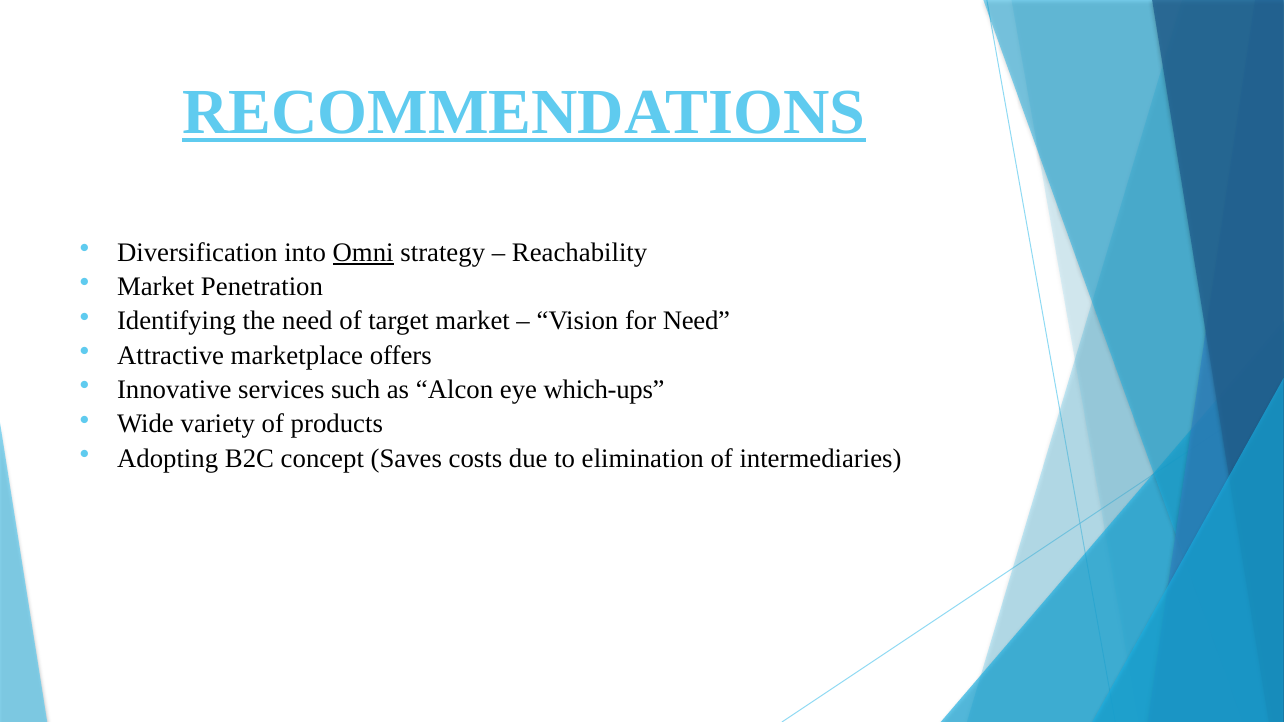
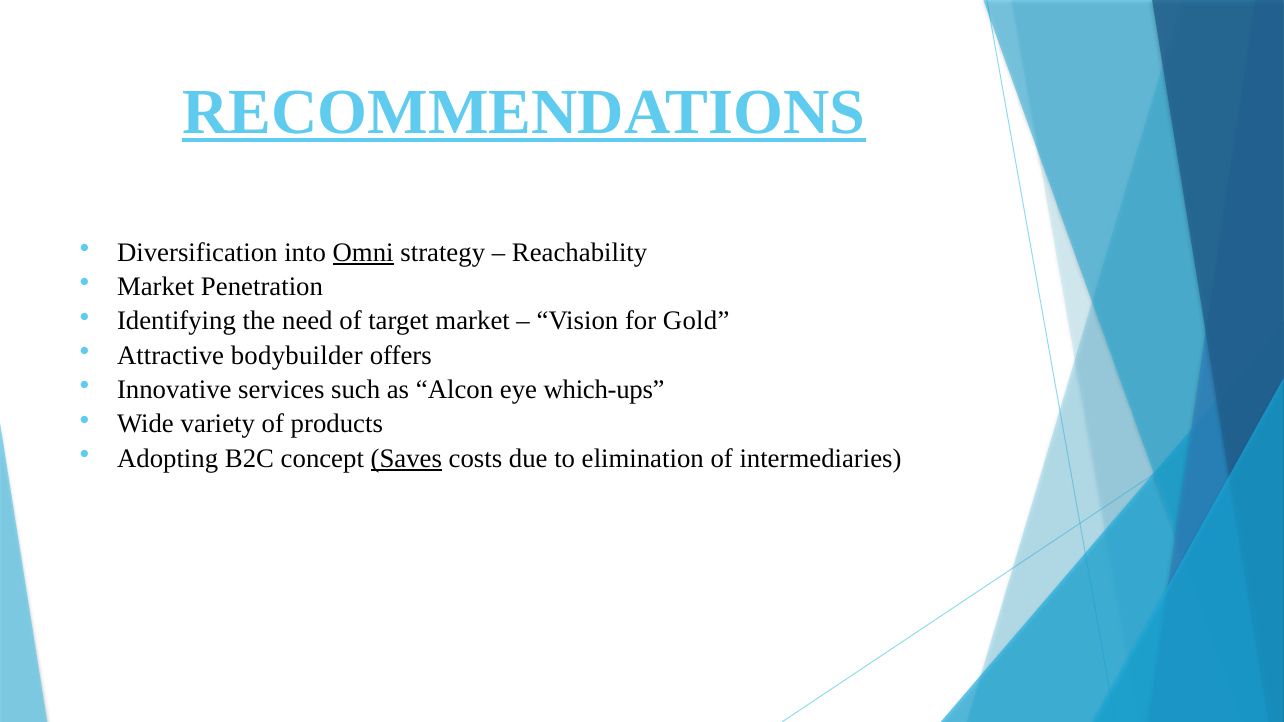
for Need: Need -> Gold
marketplace: marketplace -> bodybuilder
Saves underline: none -> present
